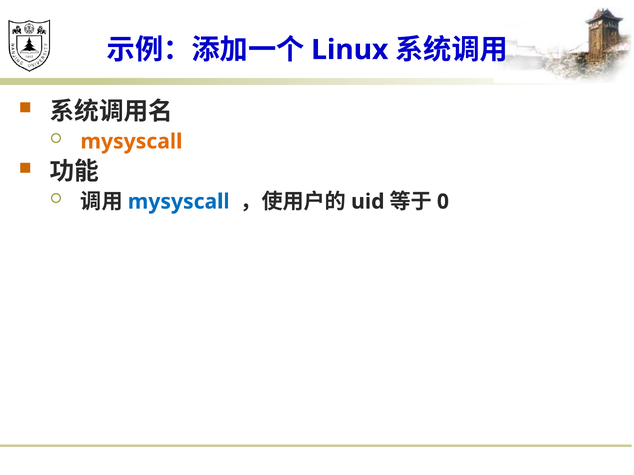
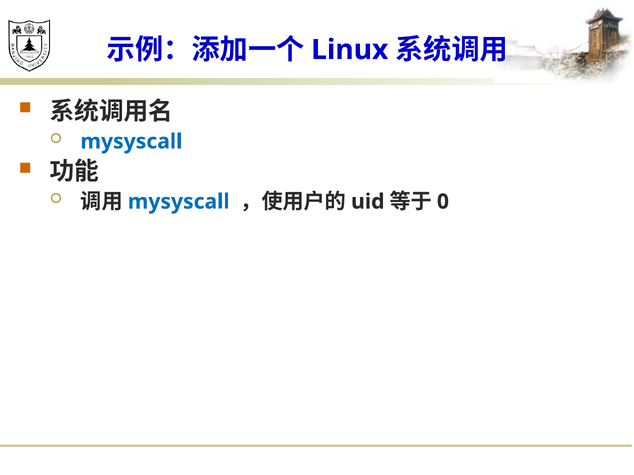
mysyscall at (131, 142) colour: orange -> blue
